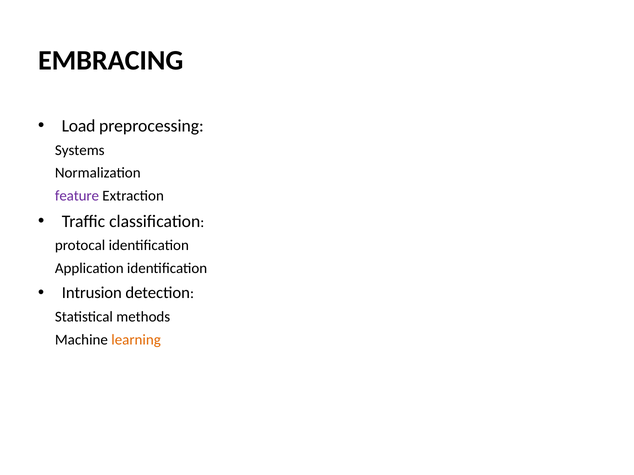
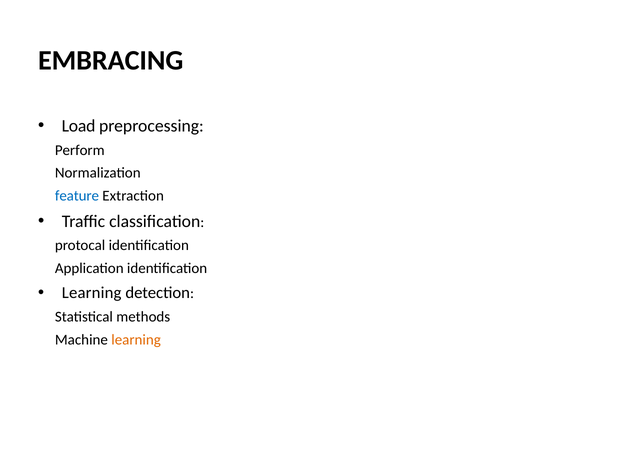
Systems: Systems -> Perform
feature colour: purple -> blue
Intrusion at (92, 293): Intrusion -> Learning
